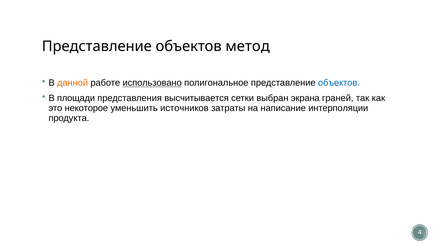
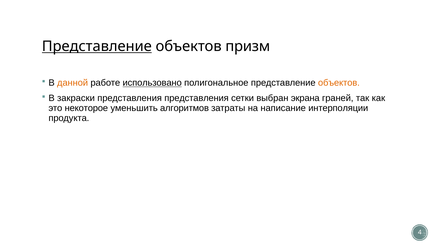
Представление at (97, 46) underline: none -> present
метод: метод -> призм
объектов at (339, 83) colour: blue -> orange
площади: площади -> закраски
представления высчитывается: высчитывается -> представления
источников: источников -> алгоритмов
